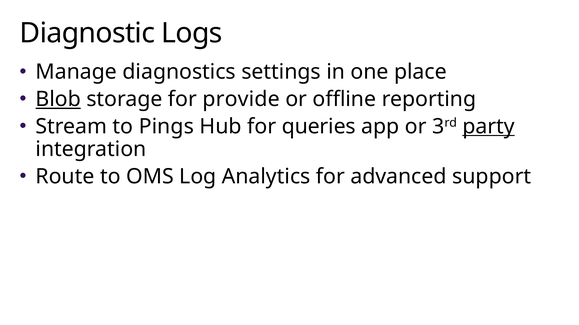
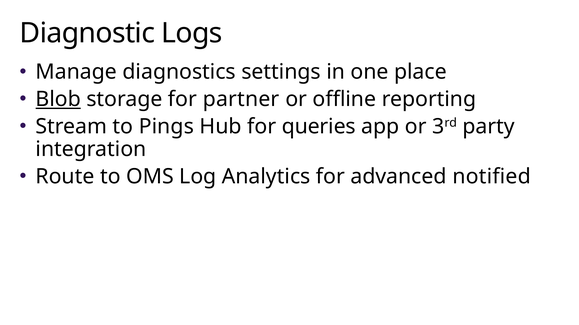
provide: provide -> partner
party underline: present -> none
support: support -> notified
